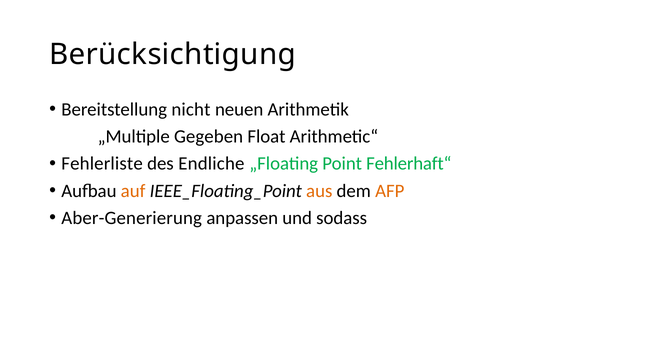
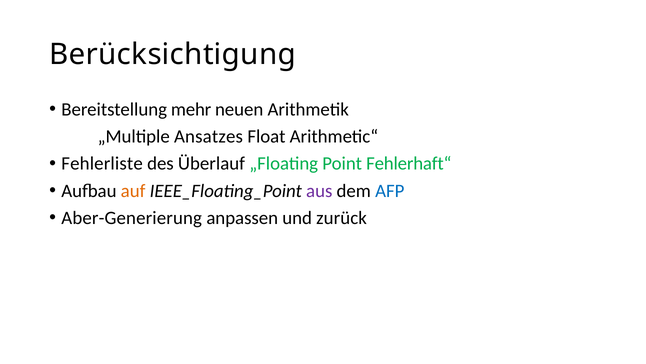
nicht: nicht -> mehr
Gegeben: Gegeben -> Ansatzes
Endliche: Endliche -> Überlauf
aus colour: orange -> purple
AFP colour: orange -> blue
sodass: sodass -> zurück
